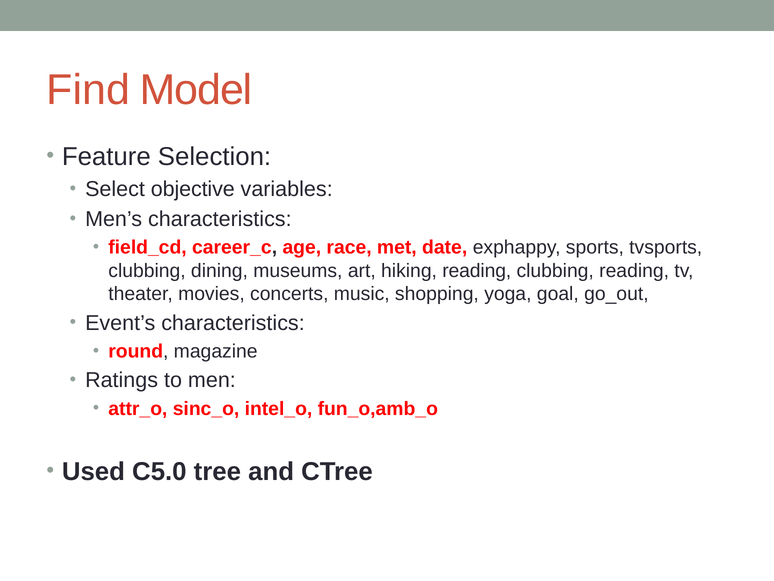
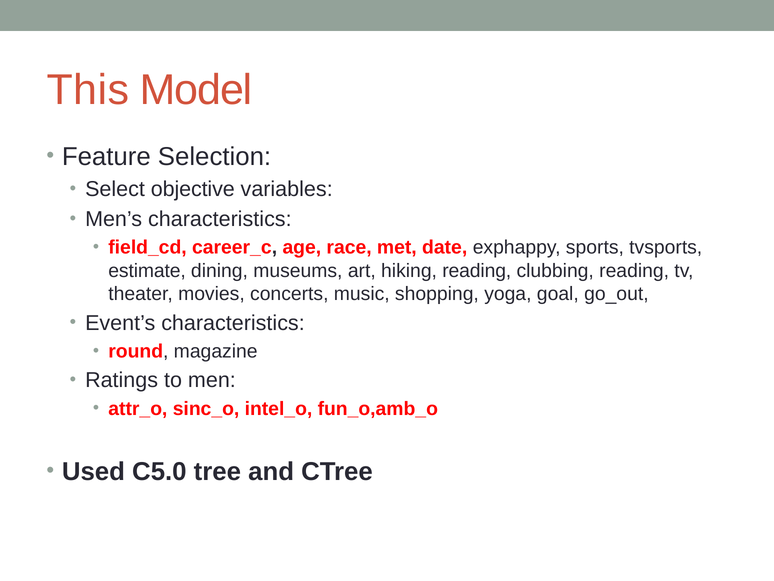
Find: Find -> This
clubbing at (147, 271): clubbing -> estimate
